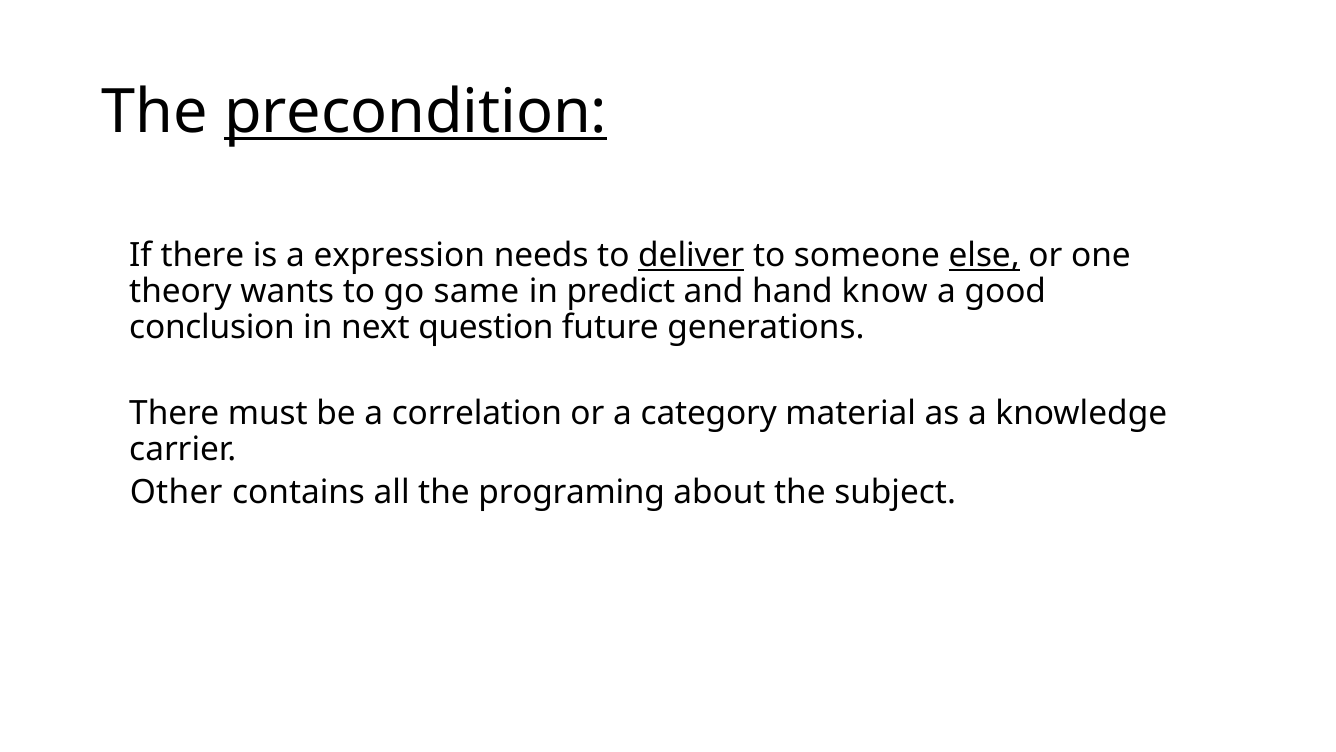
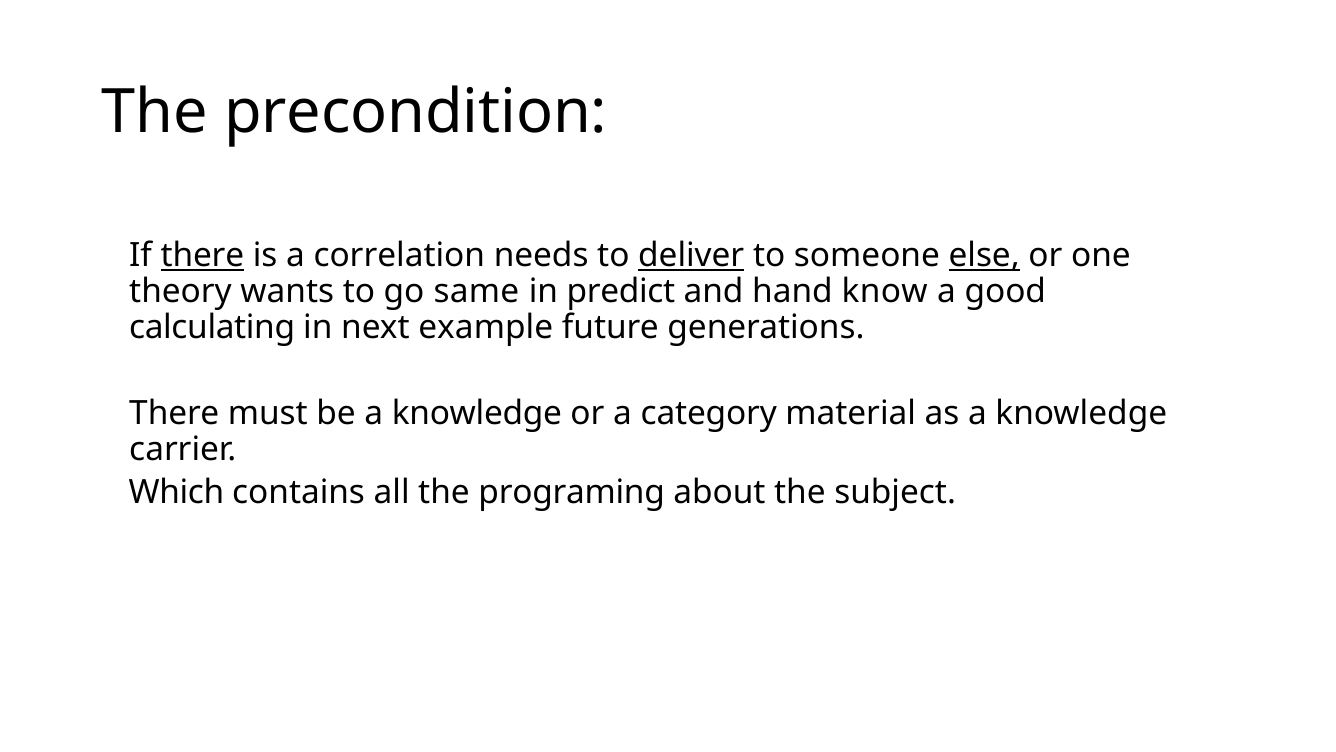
precondition underline: present -> none
there at (202, 255) underline: none -> present
expression: expression -> correlation
conclusion: conclusion -> calculating
question: question -> example
be a correlation: correlation -> knowledge
Other: Other -> Which
